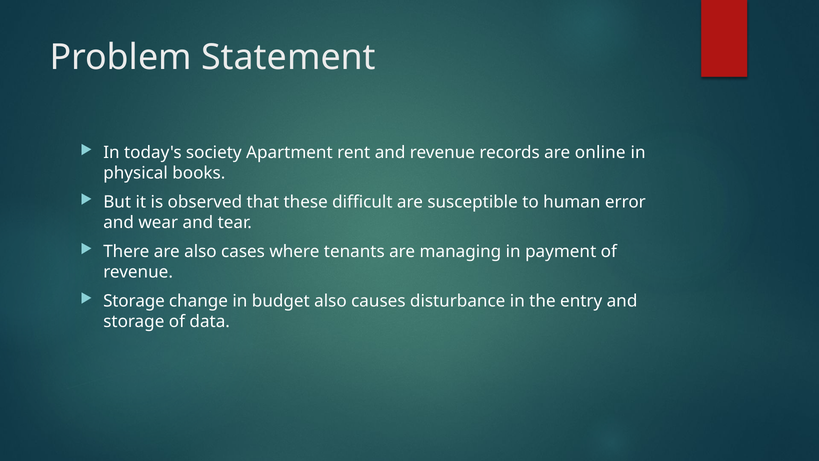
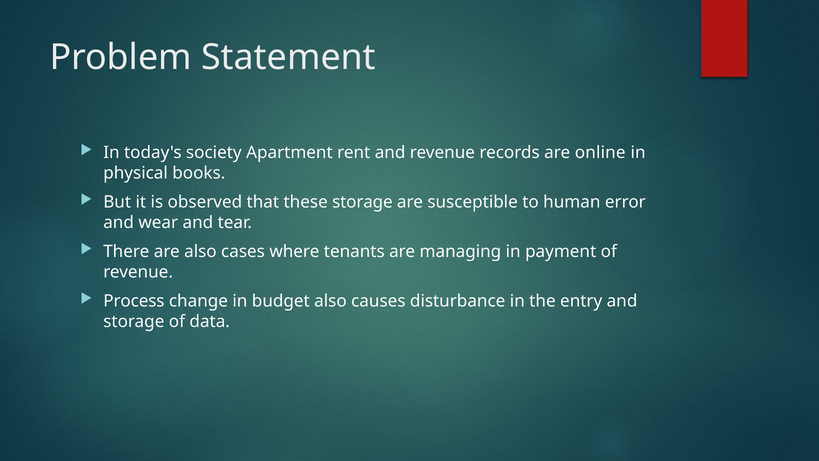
these difficult: difficult -> storage
Storage at (134, 301): Storage -> Process
